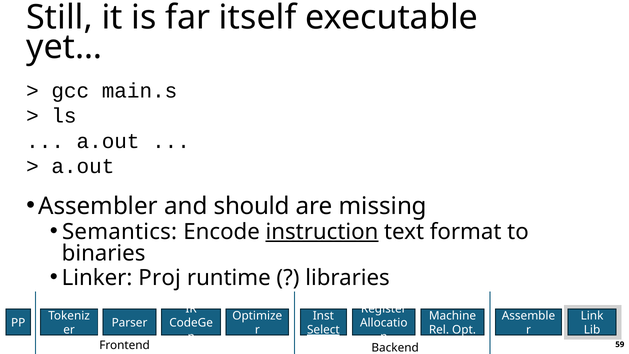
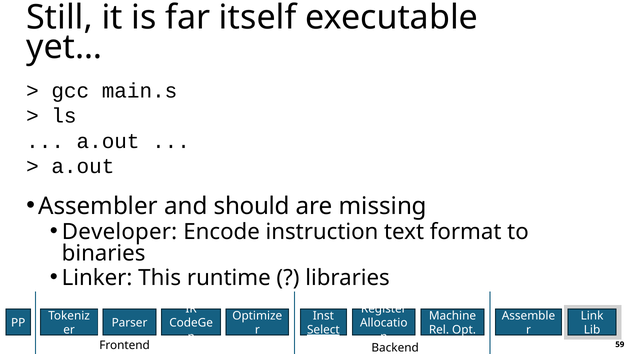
Semantics: Semantics -> Developer
instruction underline: present -> none
Proj: Proj -> This
